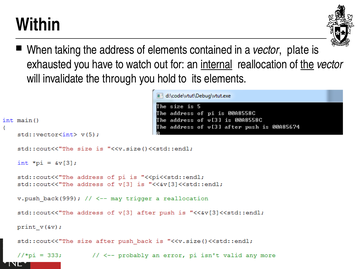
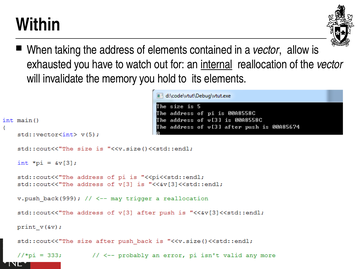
plate: plate -> allow
the at (307, 64) underline: present -> none
through: through -> memory
